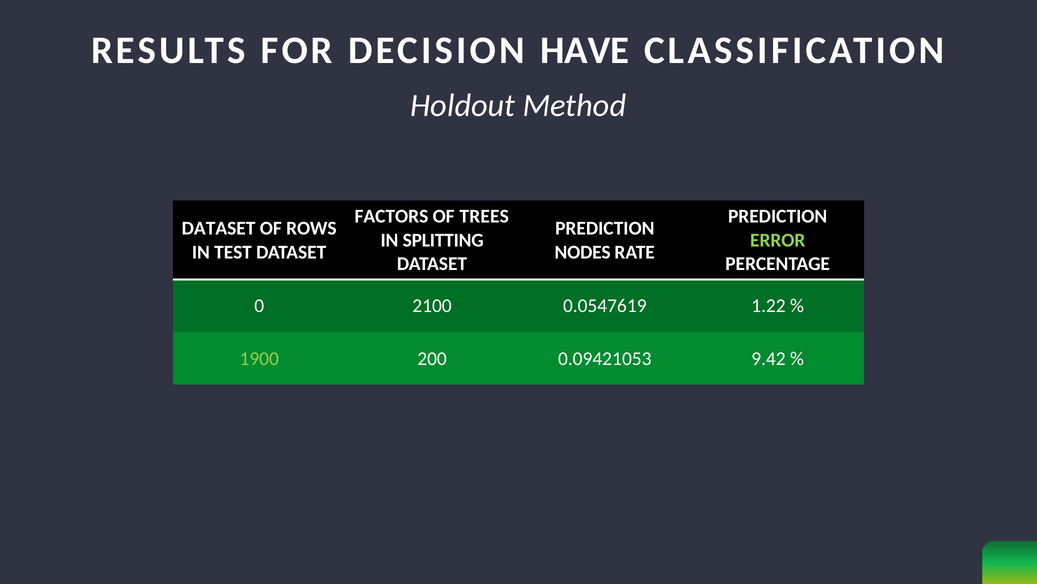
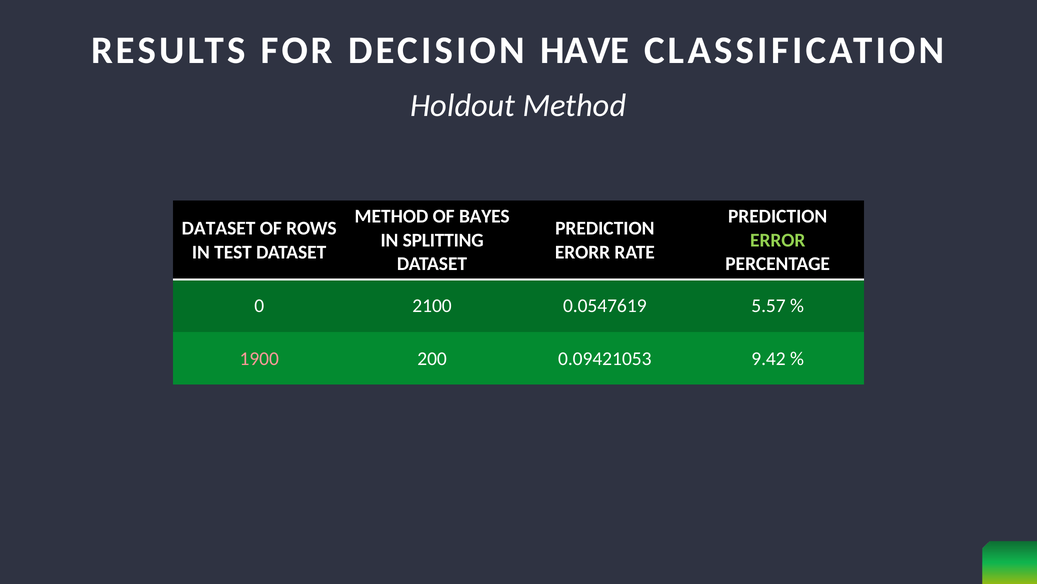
FACTORS at (391, 216): FACTORS -> METHOD
TREES: TREES -> BAYES
NODES: NODES -> ERORR
1.22: 1.22 -> 5.57
1900 colour: light green -> pink
